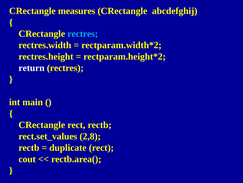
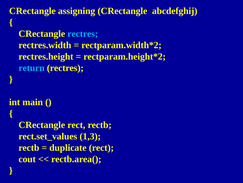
measures: measures -> assigning
return colour: white -> light blue
2,8: 2,8 -> 1,3
